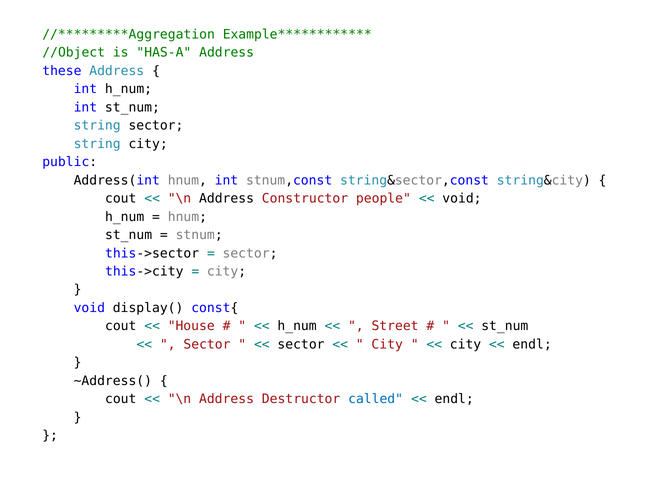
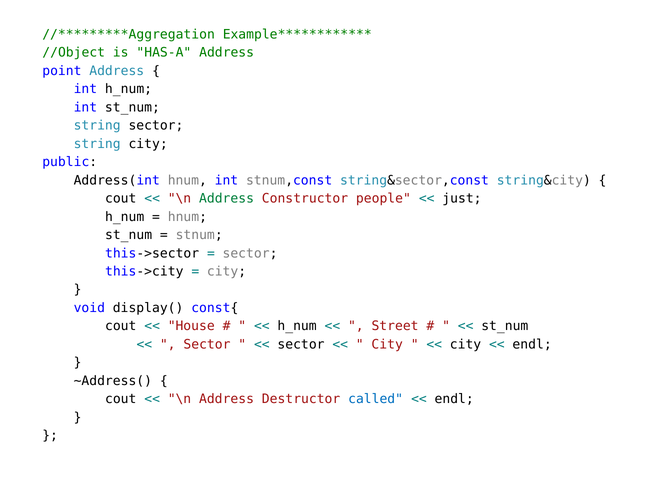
these: these -> point
Address at (227, 198) colour: black -> green
void at (462, 198): void -> just
